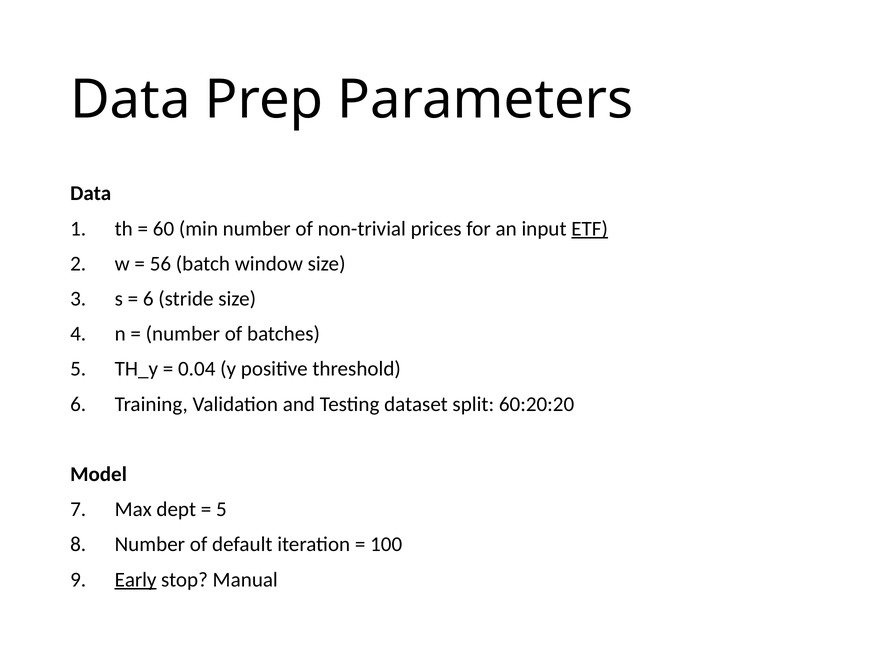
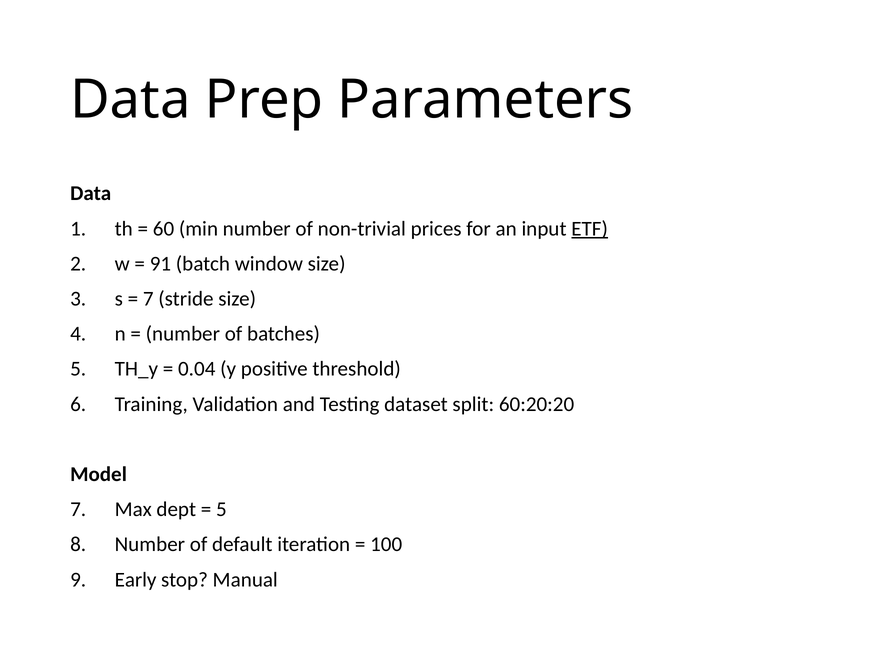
56: 56 -> 91
6 at (148, 299): 6 -> 7
Early underline: present -> none
